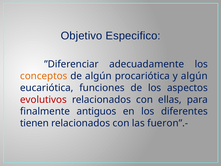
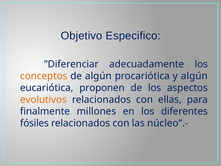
funciones: funciones -> proponen
evolutivos colour: red -> orange
antiguos: antiguos -> millones
tienen: tienen -> fósiles
fueron”.-: fueron”.- -> núcleo”.-
